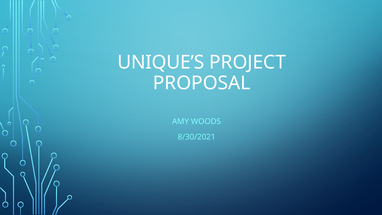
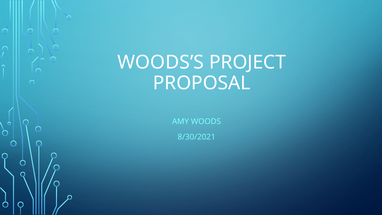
UNIQUE’S: UNIQUE’S -> WOODS’S
